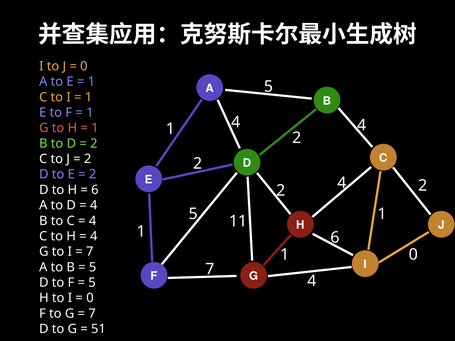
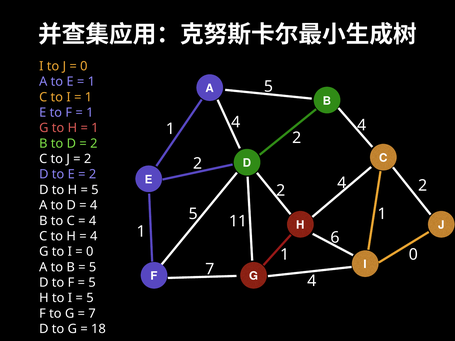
6 at (95, 190): 6 -> 5
7 at (90, 252): 7 -> 0
0 at (90, 298): 0 -> 5
51: 51 -> 18
